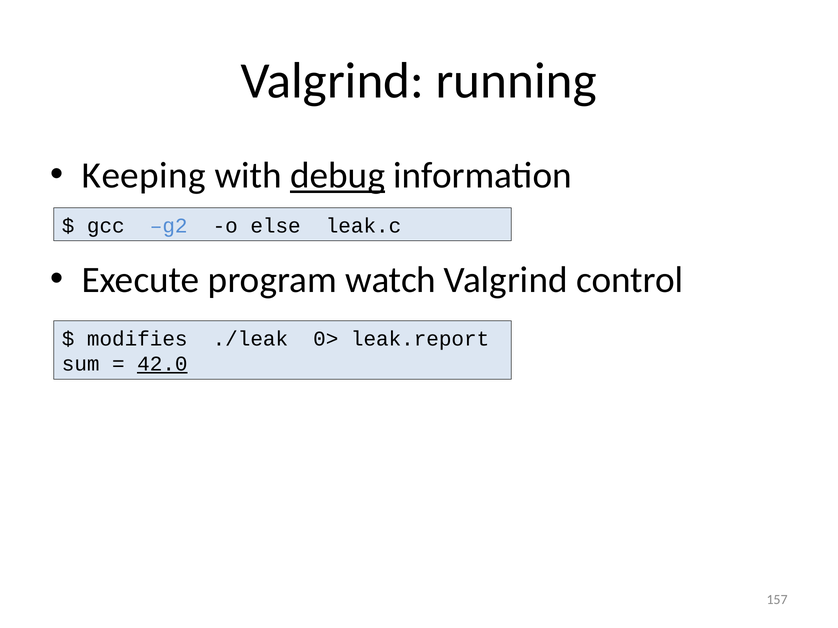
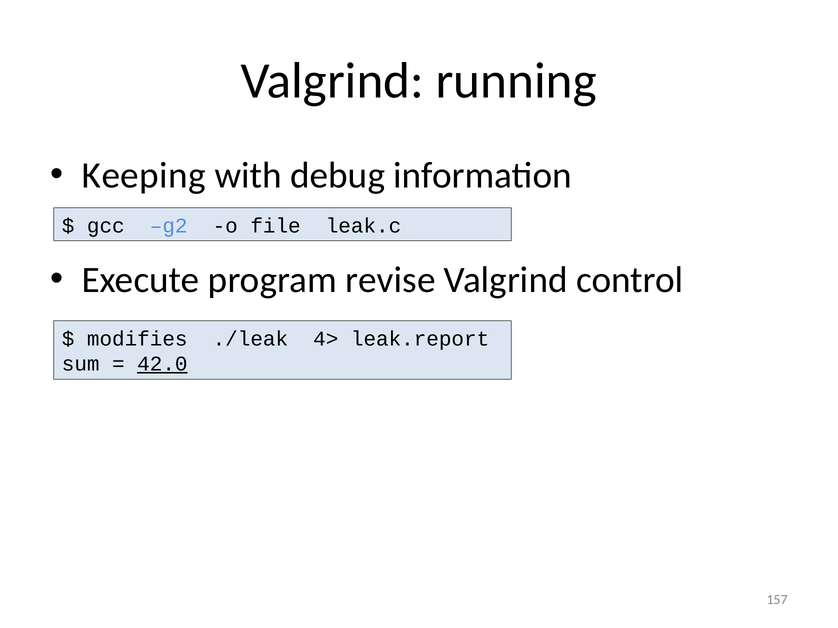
debug underline: present -> none
else: else -> file
watch: watch -> revise
0>: 0> -> 4>
